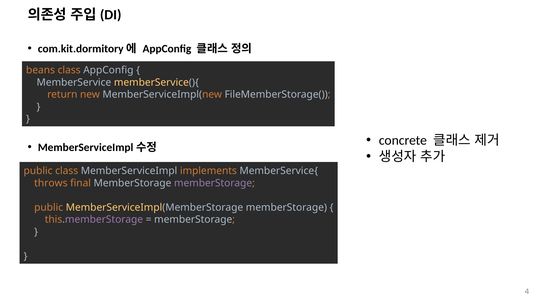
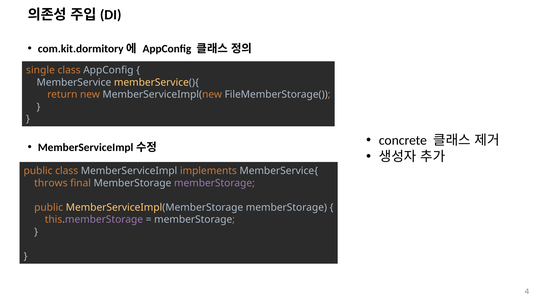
beans: beans -> single
